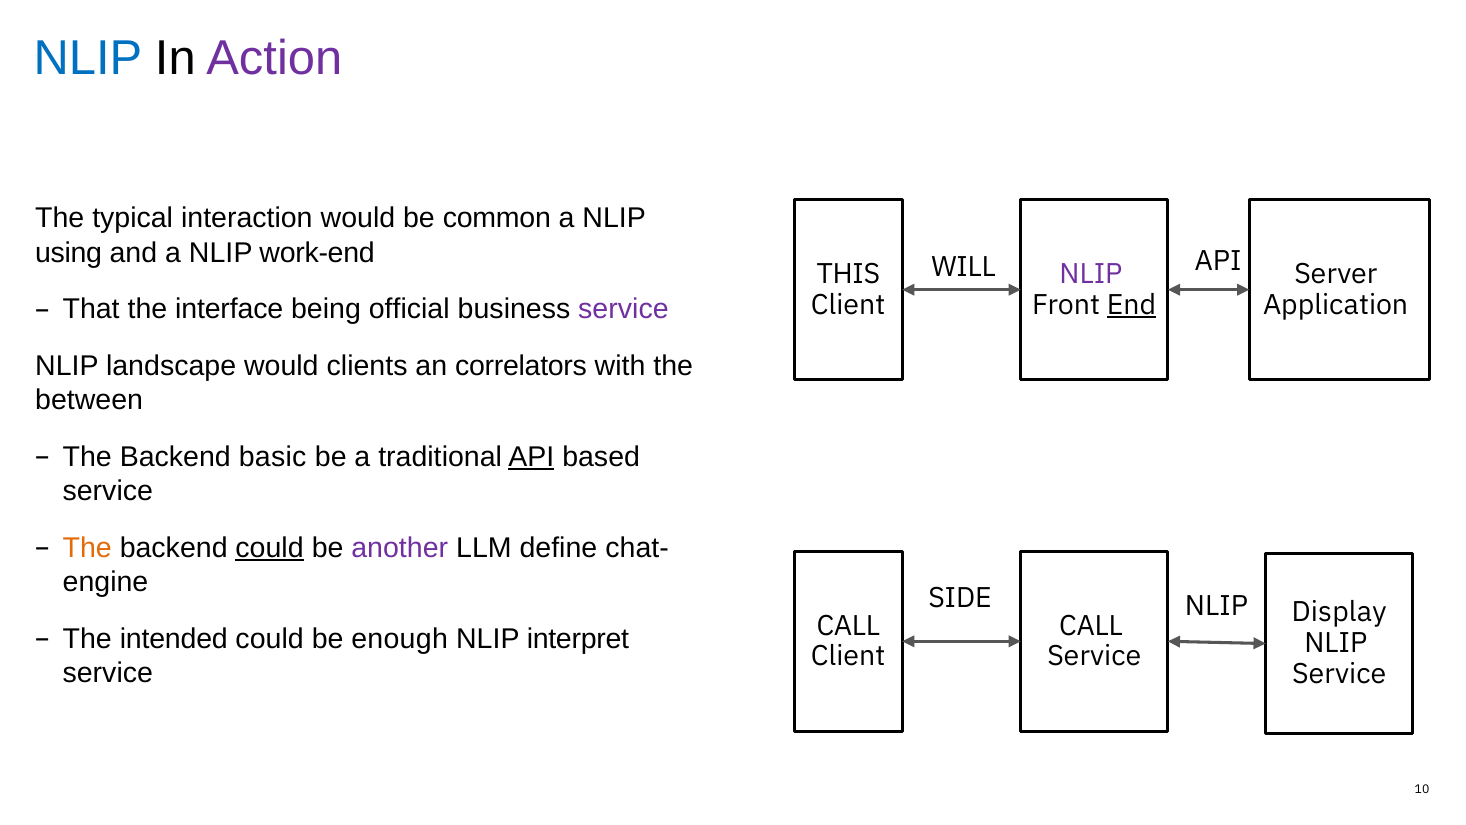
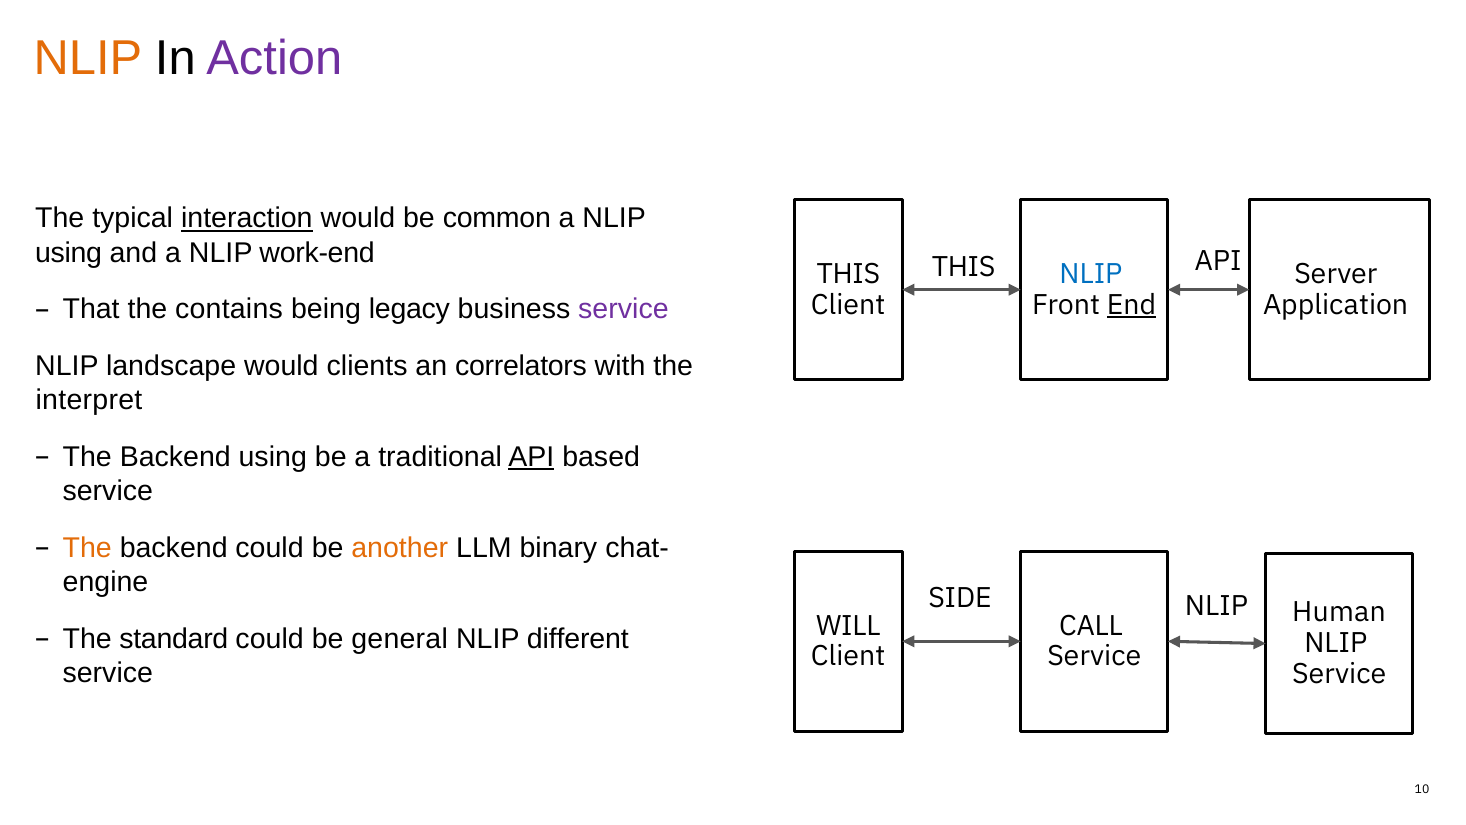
NLIP at (88, 58) colour: blue -> orange
interaction underline: none -> present
WILL at (964, 267): WILL -> THIS
NLIP at (1091, 274) colour: purple -> blue
interface: interface -> contains
official: official -> legacy
between: between -> interpret
Backend basic: basic -> using
could at (270, 548) underline: present -> none
another colour: purple -> orange
define: define -> binary
Display: Display -> Human
CALL at (848, 625): CALL -> WILL
intended: intended -> standard
enough: enough -> general
interpret: interpret -> different
